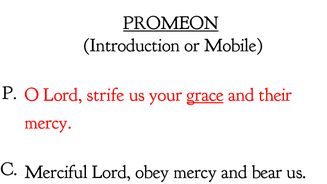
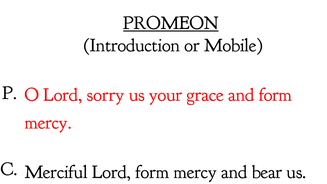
strife: strife -> sorry
grace underline: present -> none
and their: their -> form
Lord obey: obey -> form
